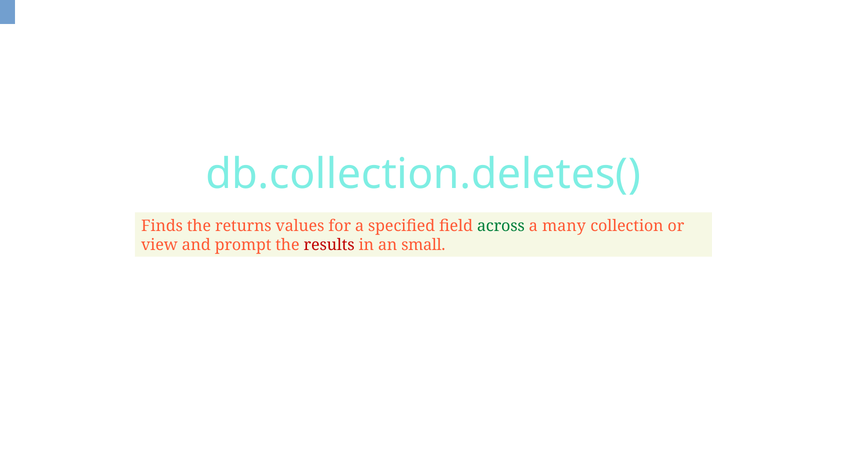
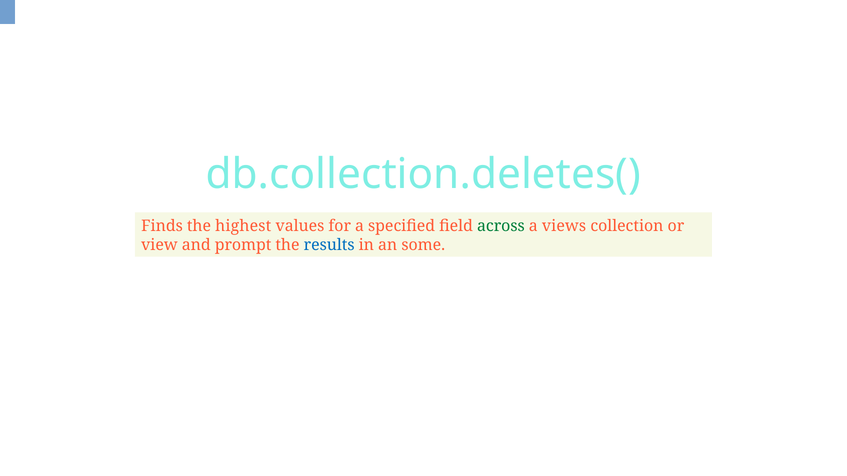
returns: returns -> highest
many: many -> views
results colour: red -> blue
small: small -> some
